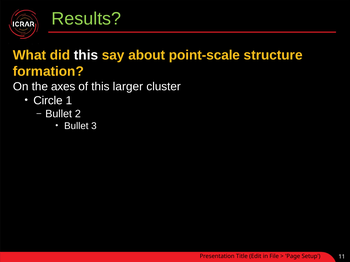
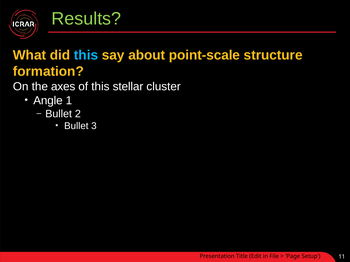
this at (86, 55) colour: white -> light blue
larger: larger -> stellar
Circle: Circle -> Angle
